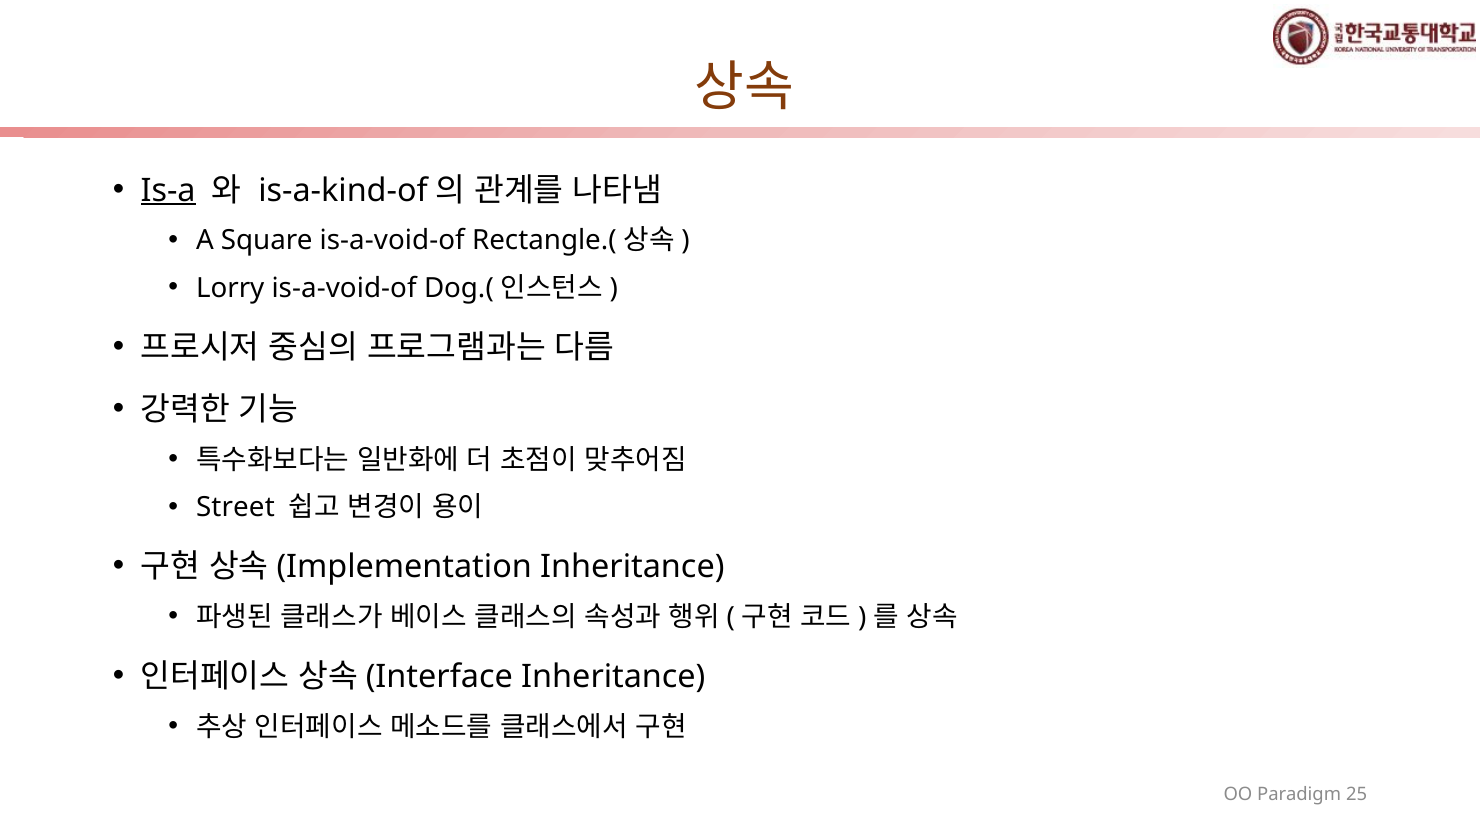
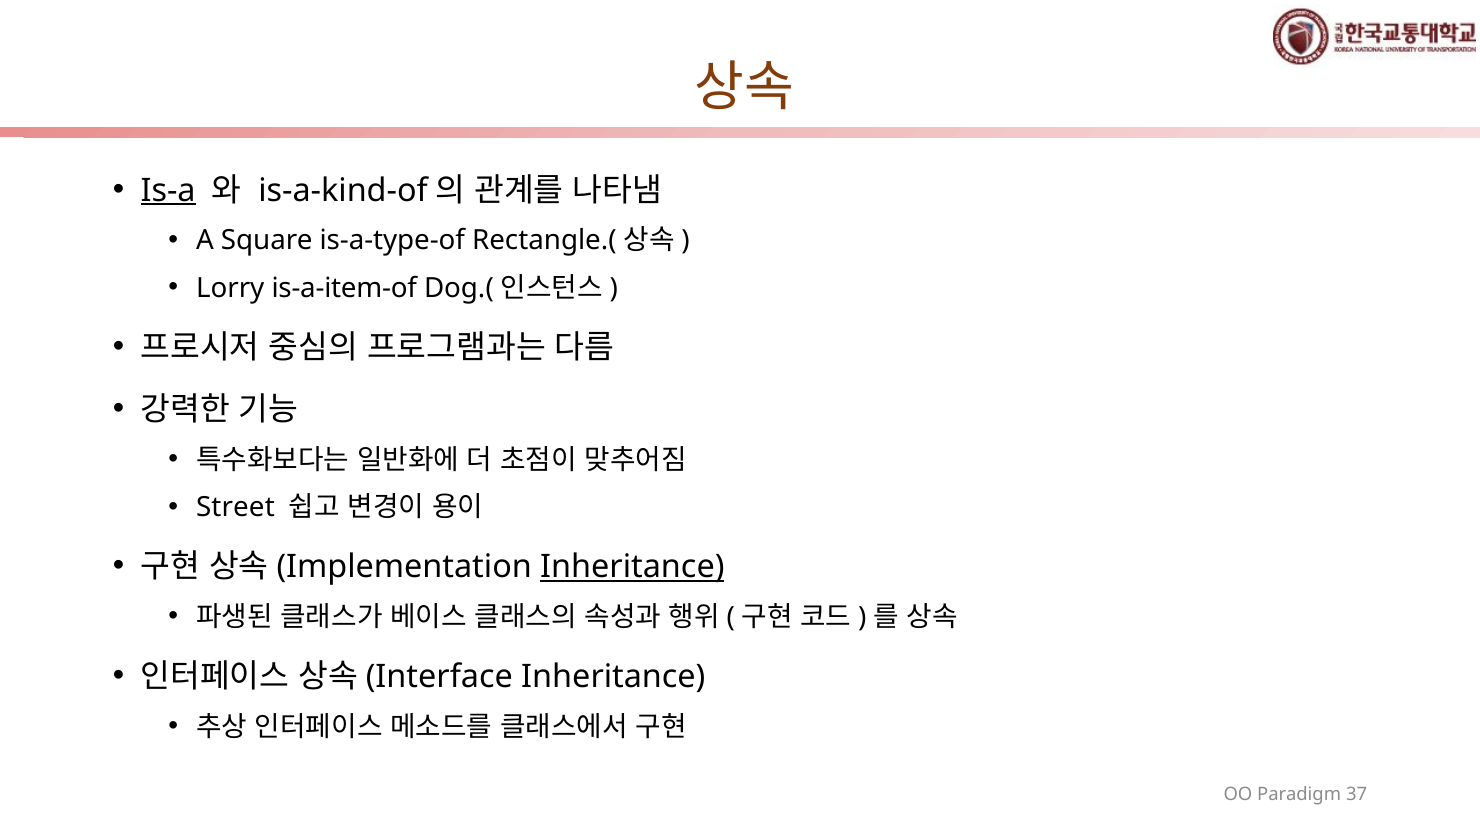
Square is-a-void-of: is-a-void-of -> is-a-type-of
Lorry is-a-void-of: is-a-void-of -> is-a-item-of
Inheritance at (632, 567) underline: none -> present
25: 25 -> 37
